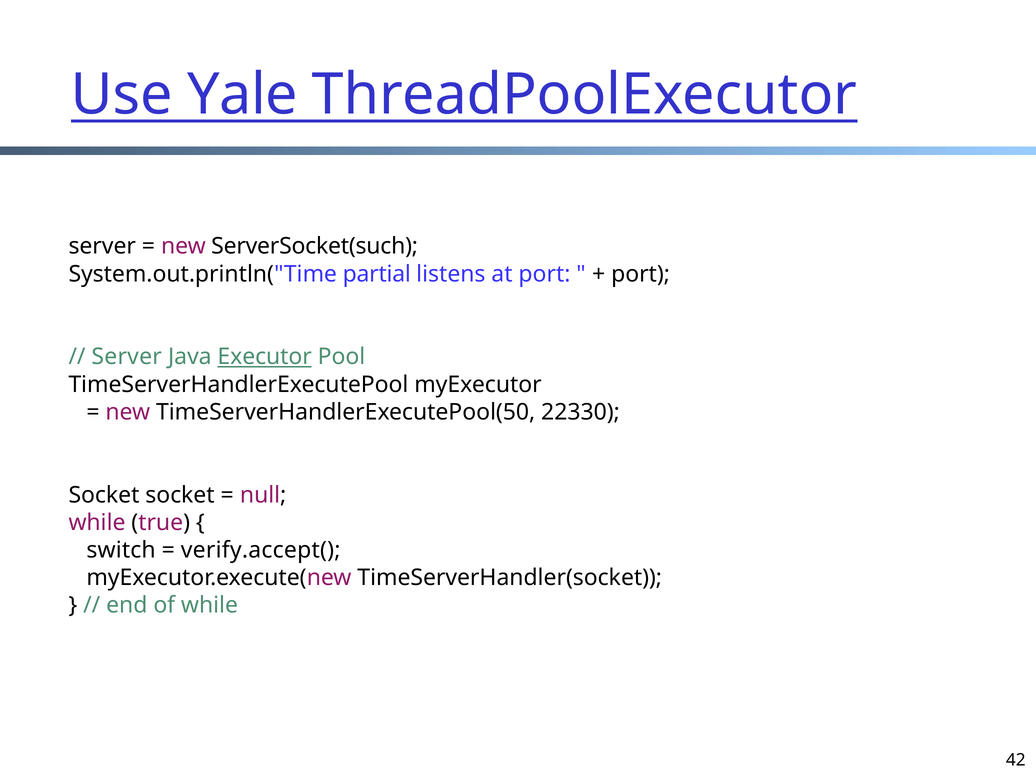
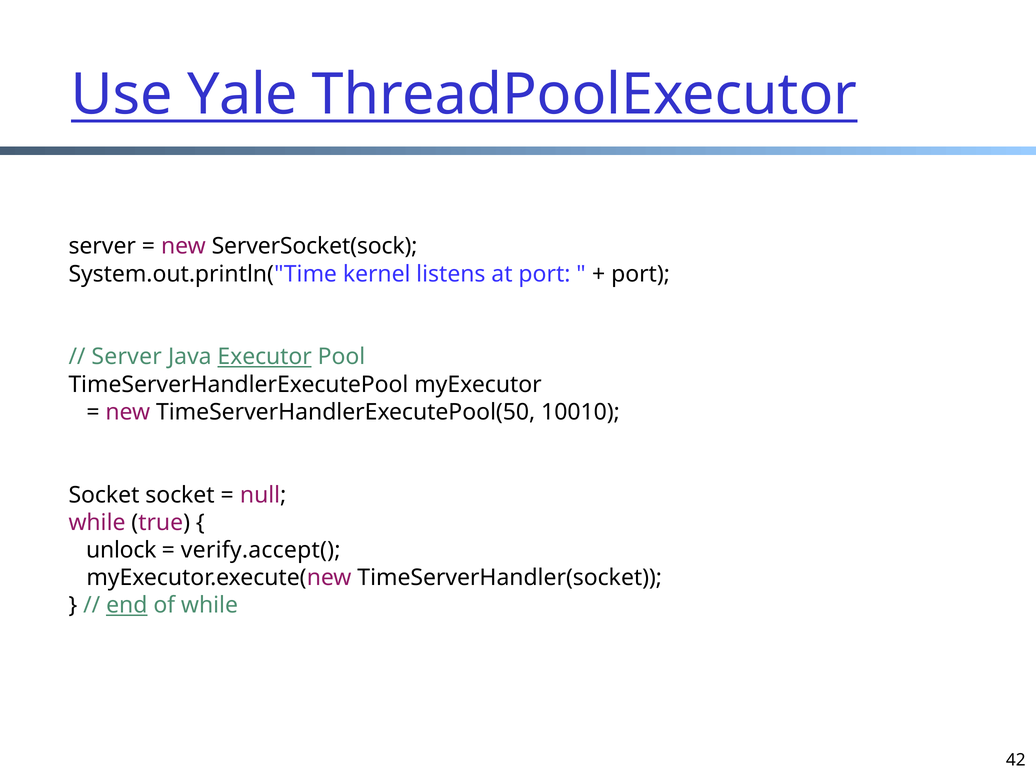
ServerSocket(such: ServerSocket(such -> ServerSocket(sock
partial: partial -> kernel
22330: 22330 -> 10010
switch: switch -> unlock
end underline: none -> present
